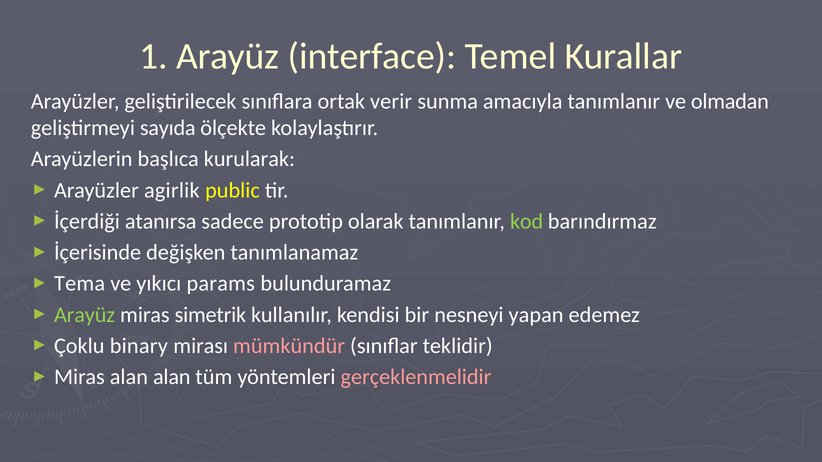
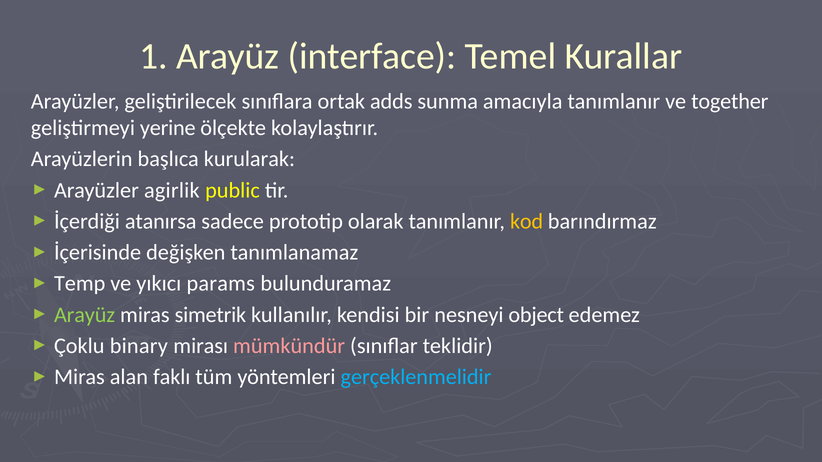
verir: verir -> adds
olmadan: olmadan -> together
sayıda: sayıda -> yerine
kod colour: light green -> yellow
Tema: Tema -> Temp
yapan: yapan -> object
alan alan: alan -> faklı
gerçeklenmelidir colour: pink -> light blue
